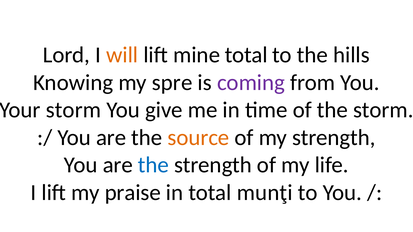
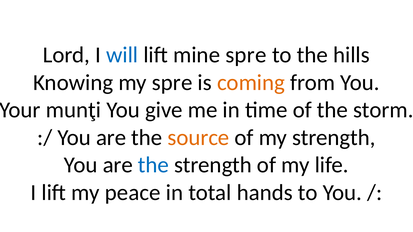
will colour: orange -> blue
mine total: total -> spre
coming colour: purple -> orange
storm at (73, 110): storm -> munţi
praise: praise -> peace
munţi: munţi -> hands
